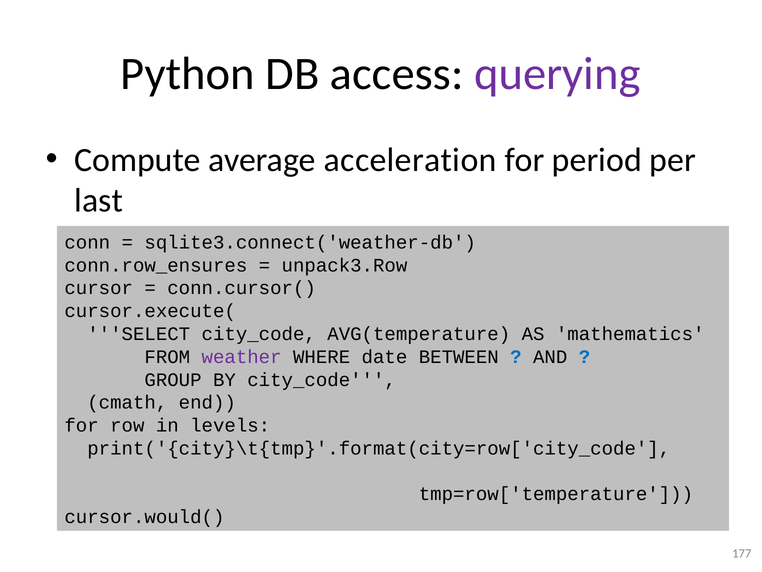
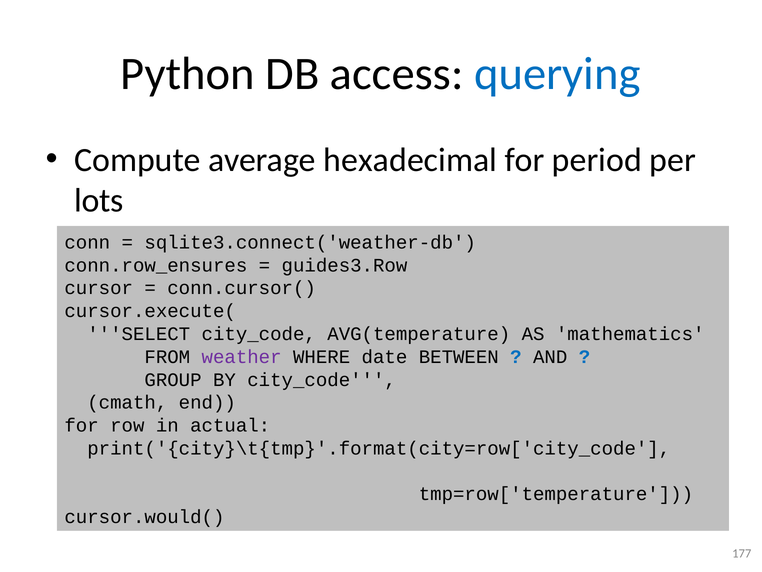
querying colour: purple -> blue
acceleration: acceleration -> hexadecimal
last: last -> lots
unpack3.Row: unpack3.Row -> guides3.Row
levels: levels -> actual
